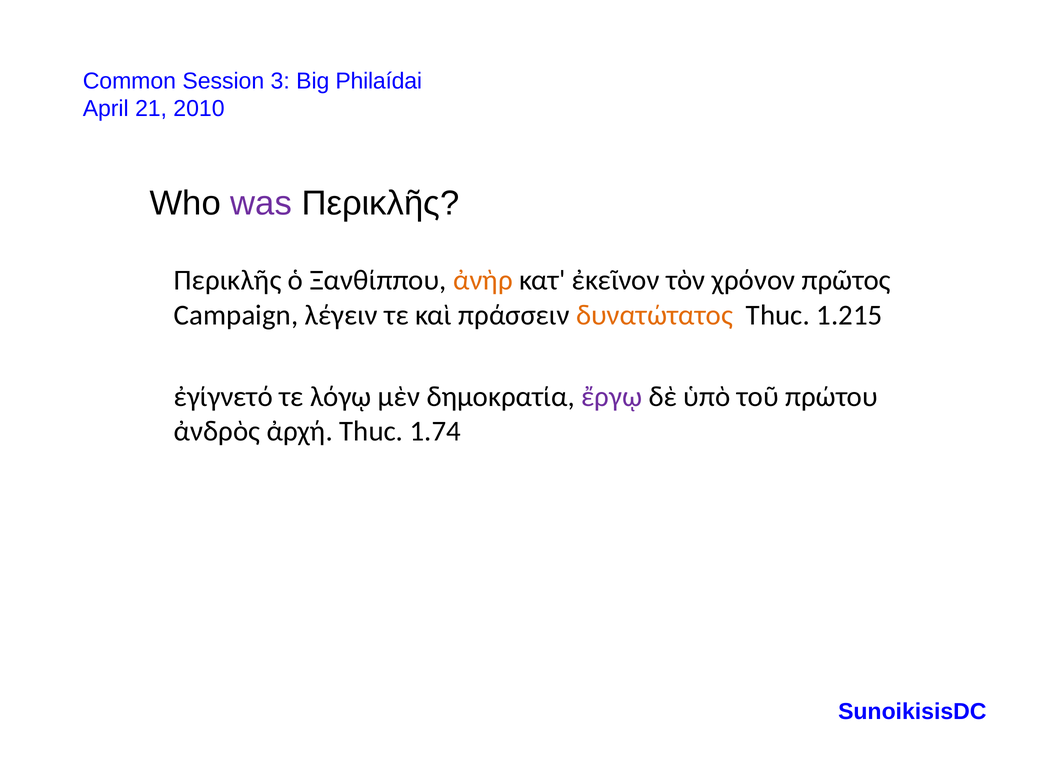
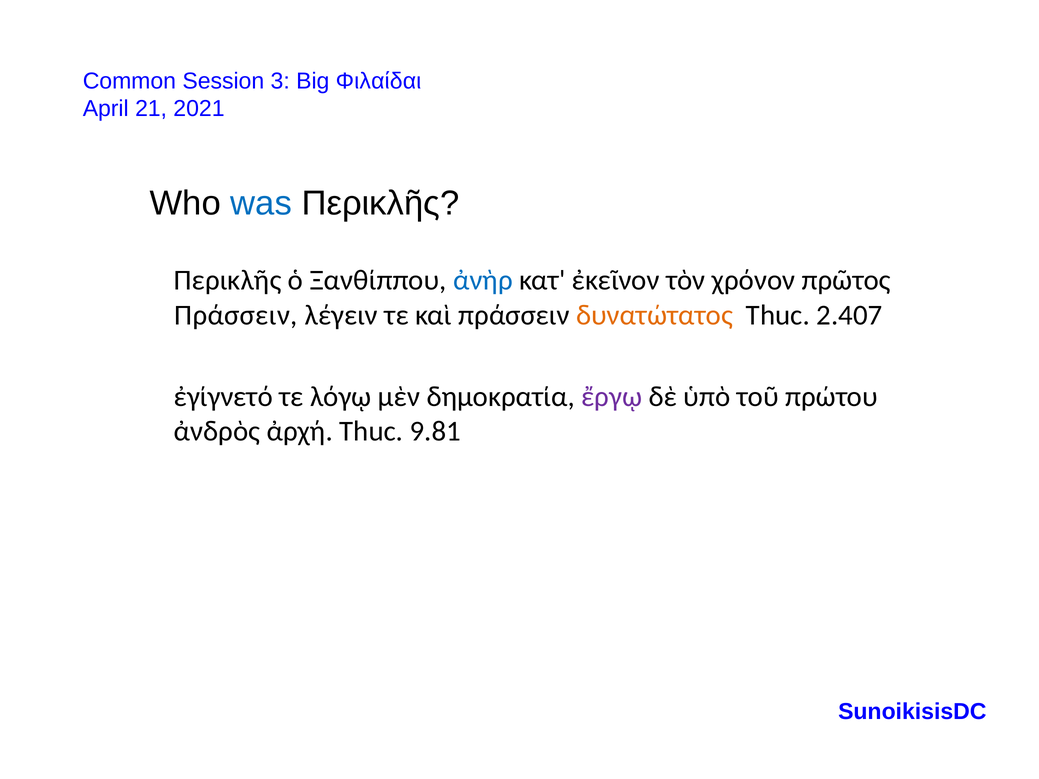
Philaídai: Philaídai -> Φιλαίδαι
2010: 2010 -> 2021
was colour: purple -> blue
ἀνὴρ colour: orange -> blue
Campaign at (236, 315): Campaign -> Πράσσειν
1.215: 1.215 -> 2.407
1.74: 1.74 -> 9.81
